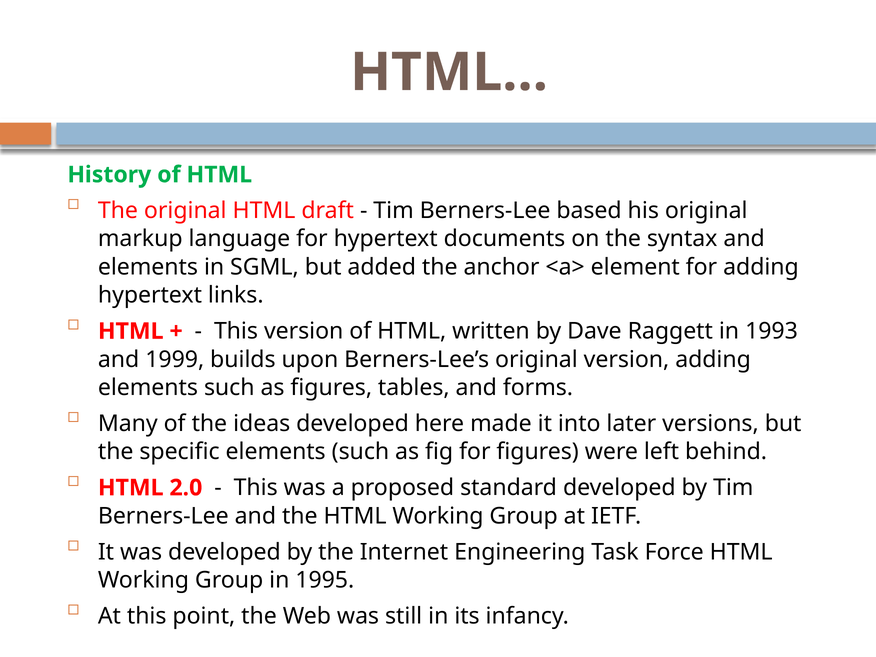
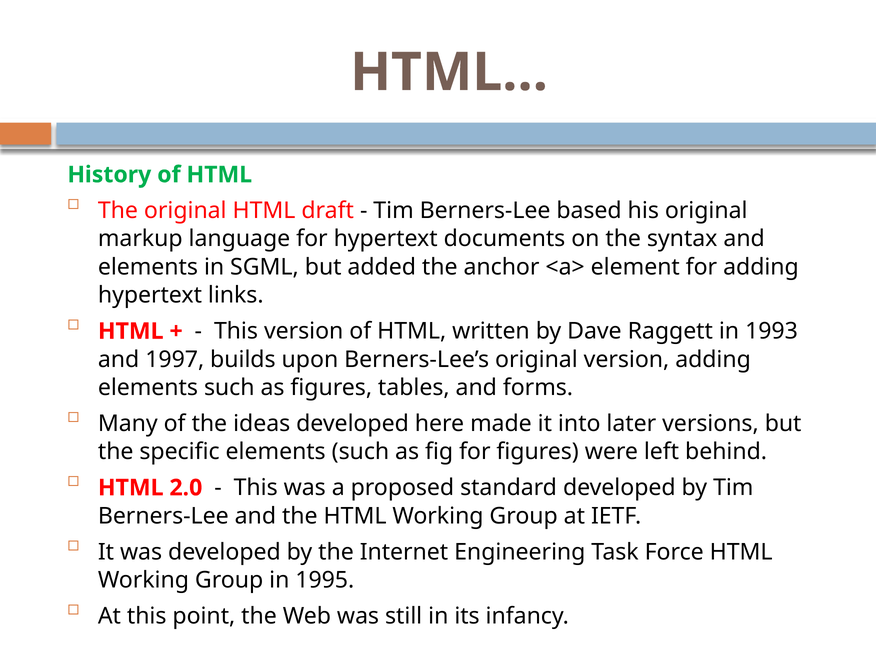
1999: 1999 -> 1997
